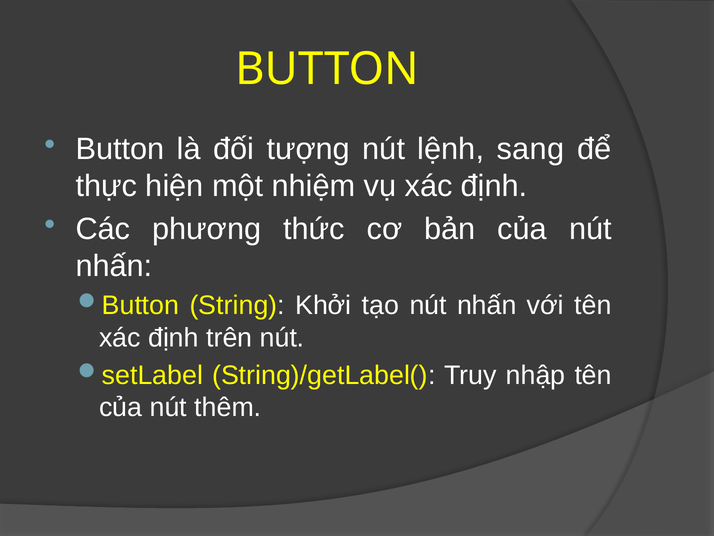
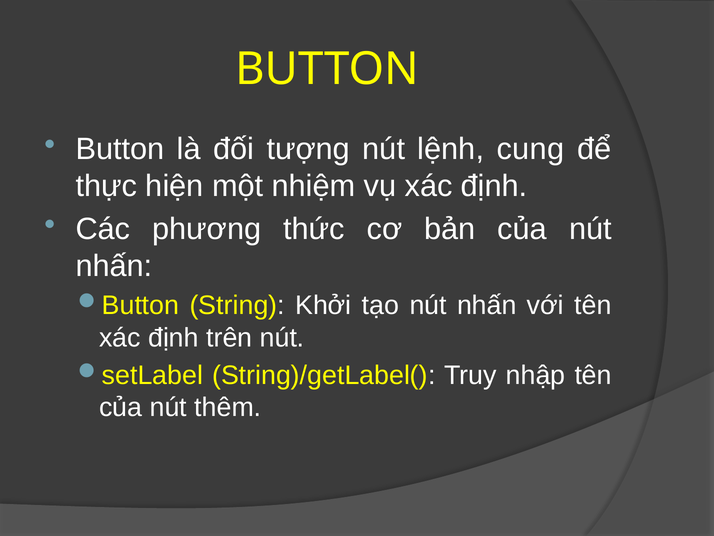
sang: sang -> cung
